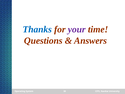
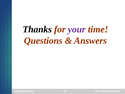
Thanks colour: blue -> black
